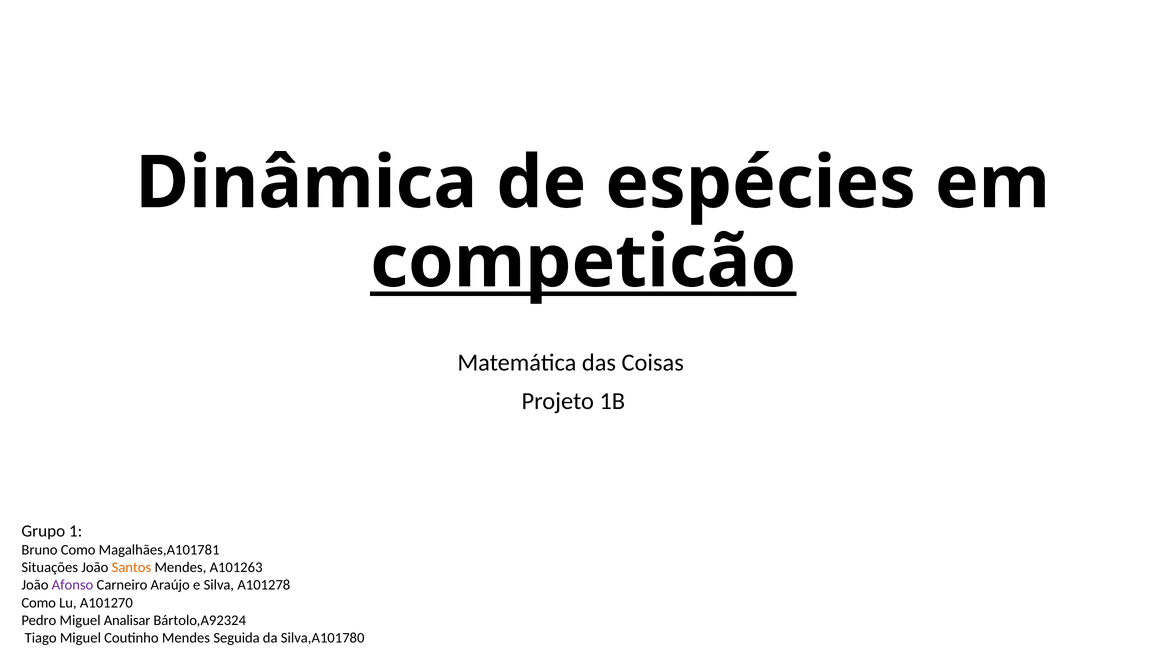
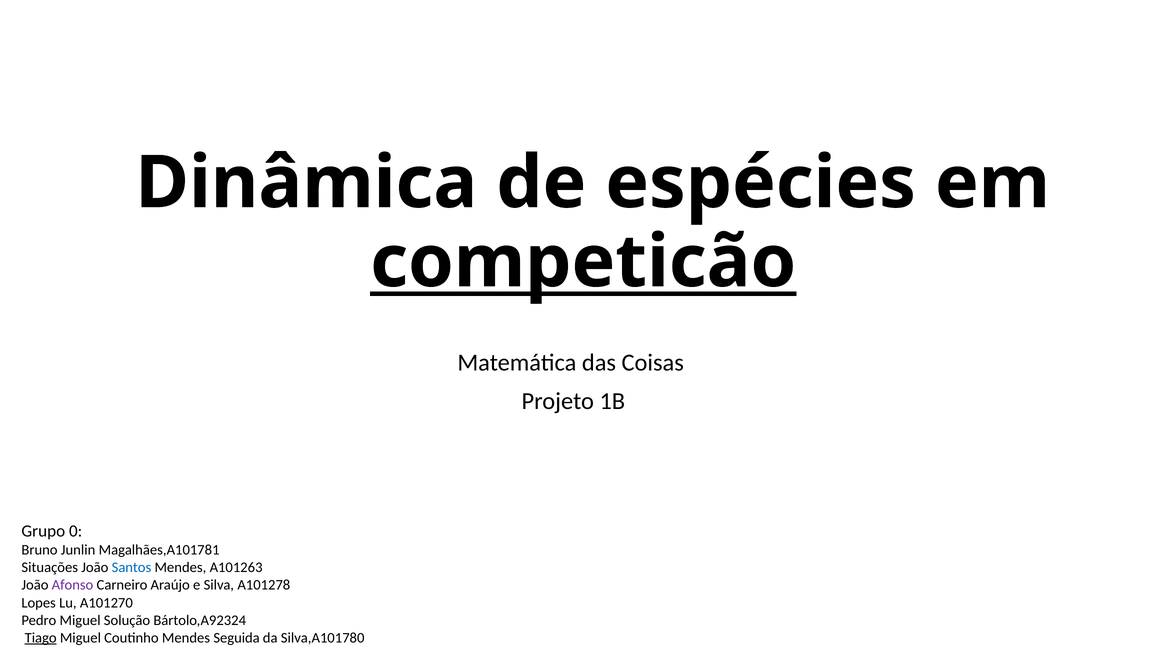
1: 1 -> 0
Bruno Como: Como -> Junlin
Santos colour: orange -> blue
Como at (39, 603): Como -> Lopes
Analisar: Analisar -> Solução
Tiago underline: none -> present
